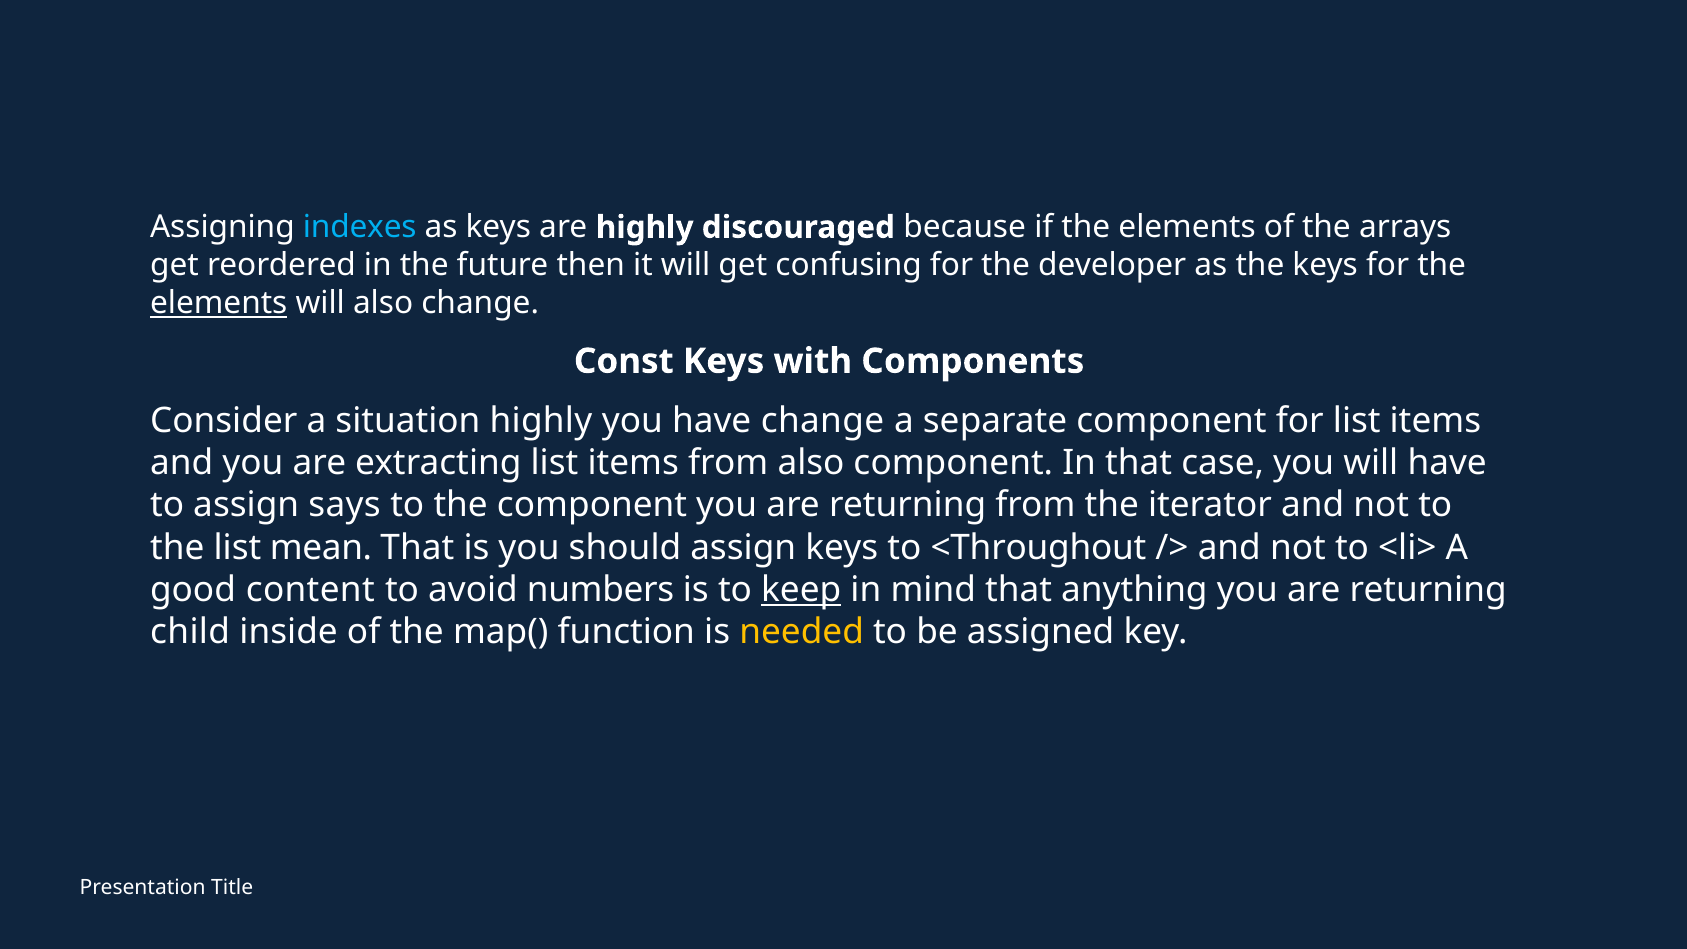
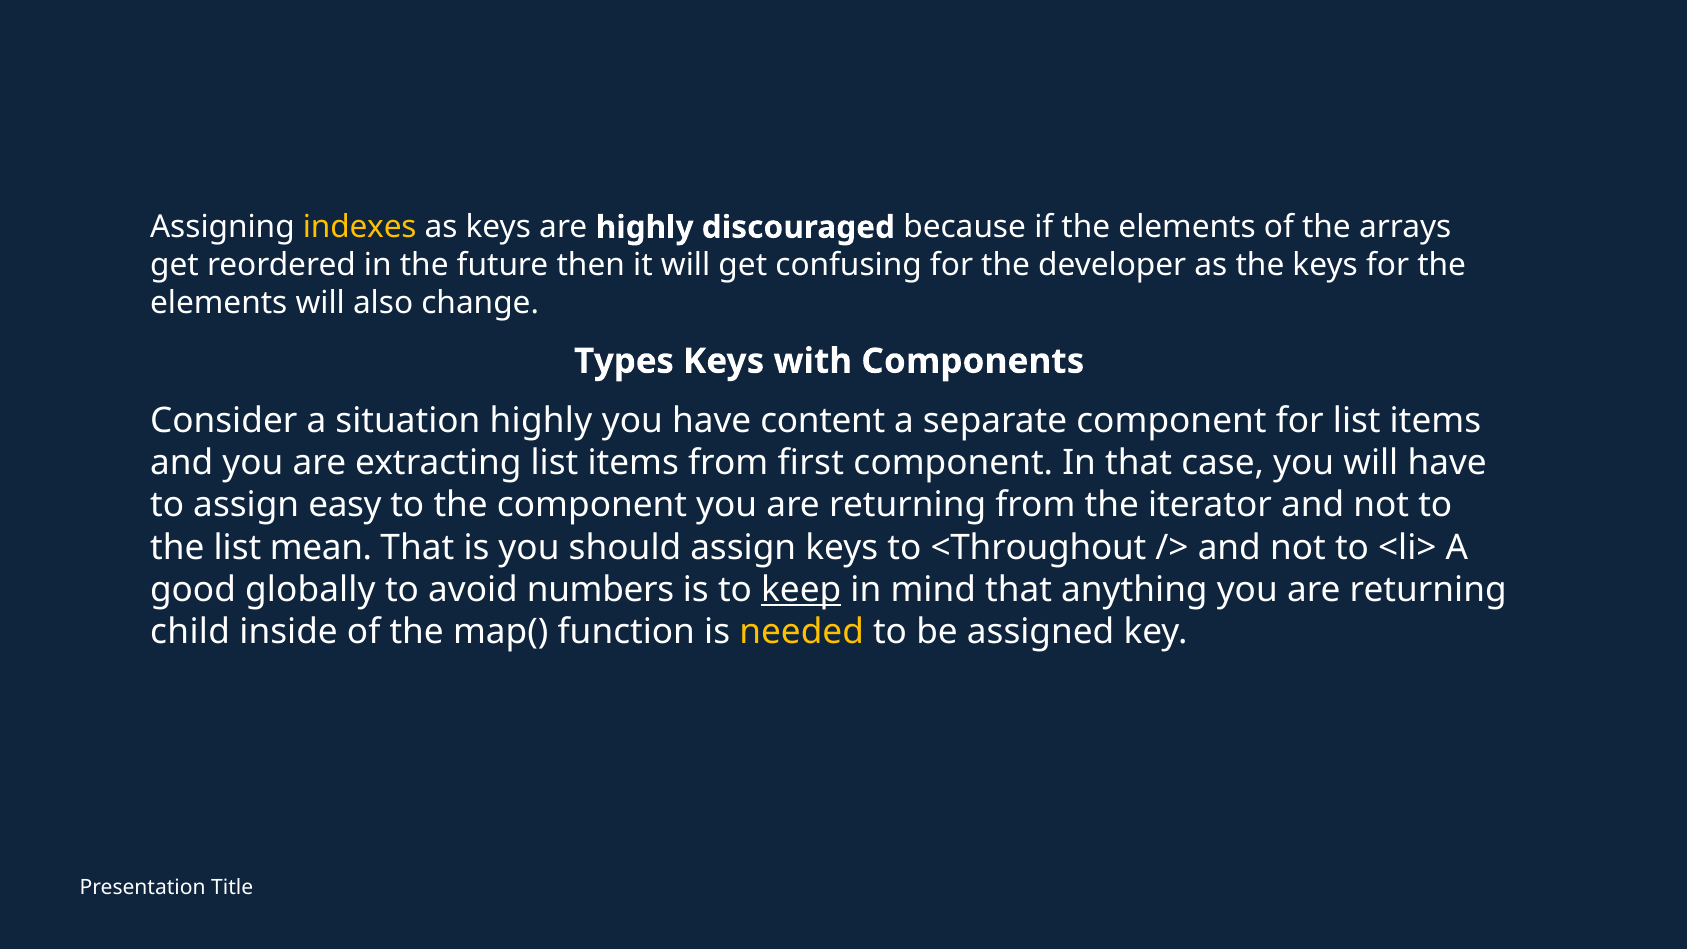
indexes colour: light blue -> yellow
elements at (219, 303) underline: present -> none
Const: Const -> Types
have change: change -> content
from also: also -> first
says: says -> easy
content: content -> globally
